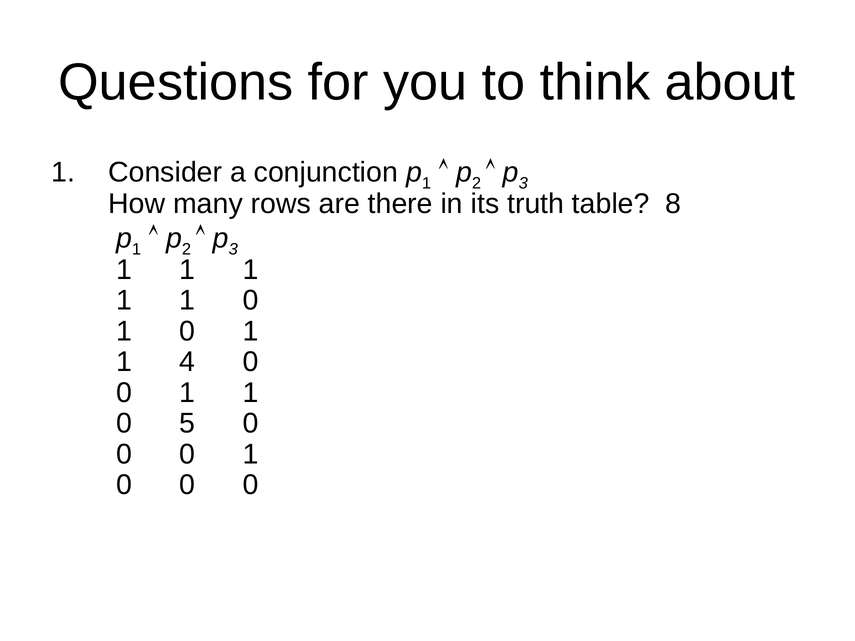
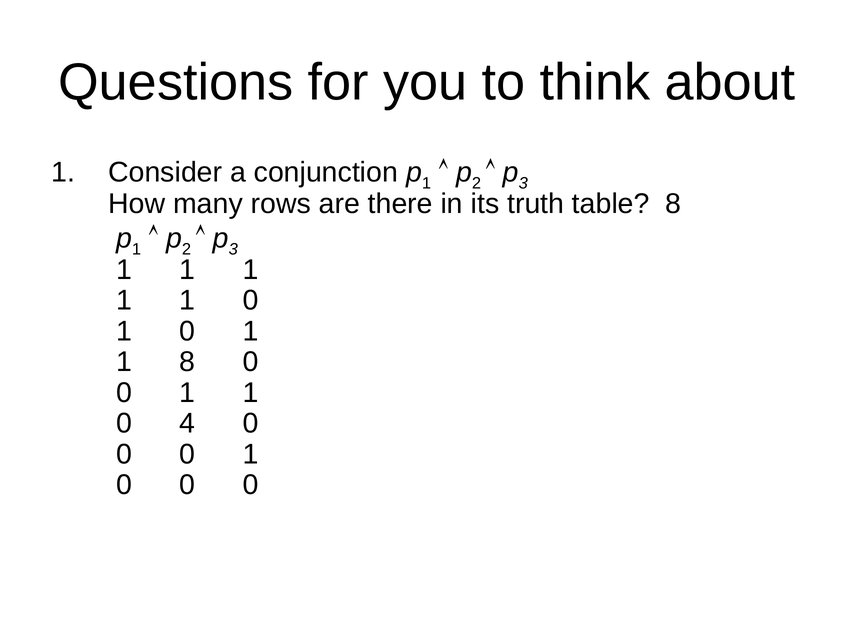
1 4: 4 -> 8
5: 5 -> 4
